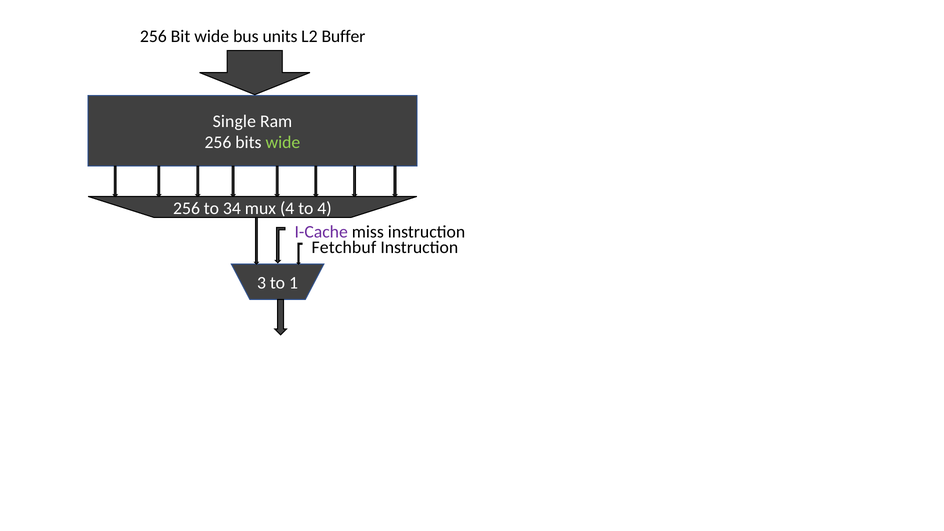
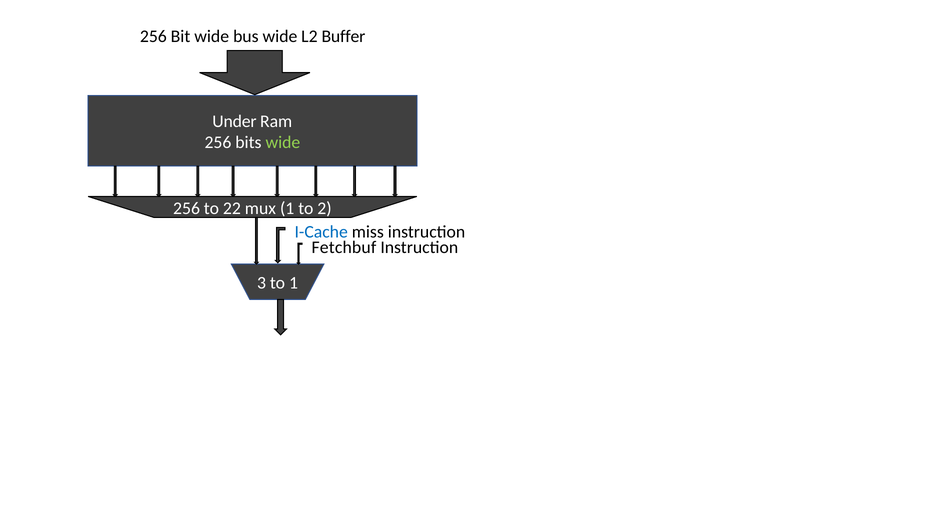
bus units: units -> wide
Single: Single -> Under
34: 34 -> 22
mux 4: 4 -> 1
to 4: 4 -> 2
I-Cache colour: purple -> blue
